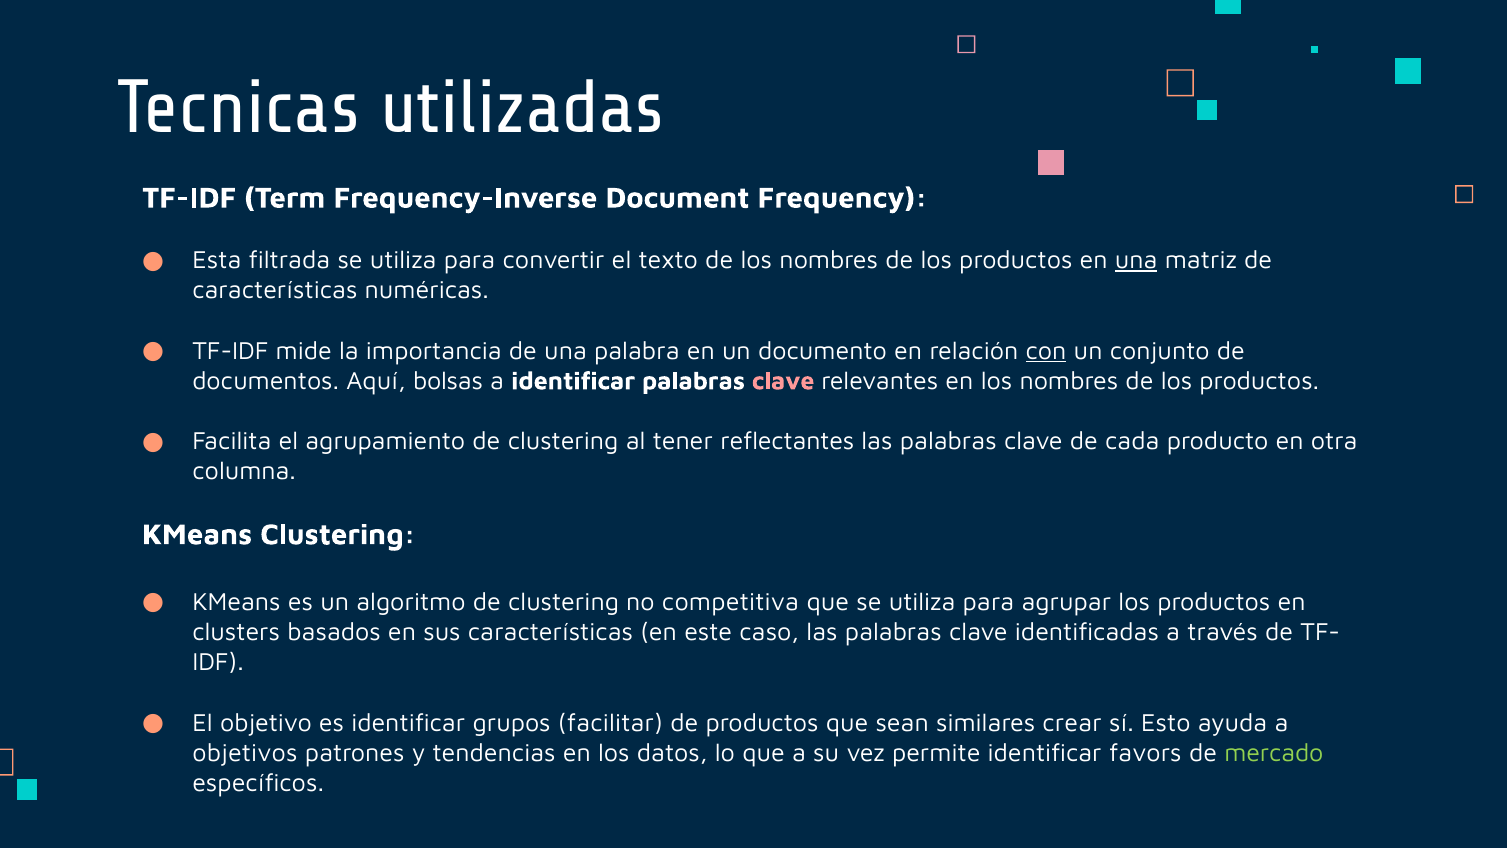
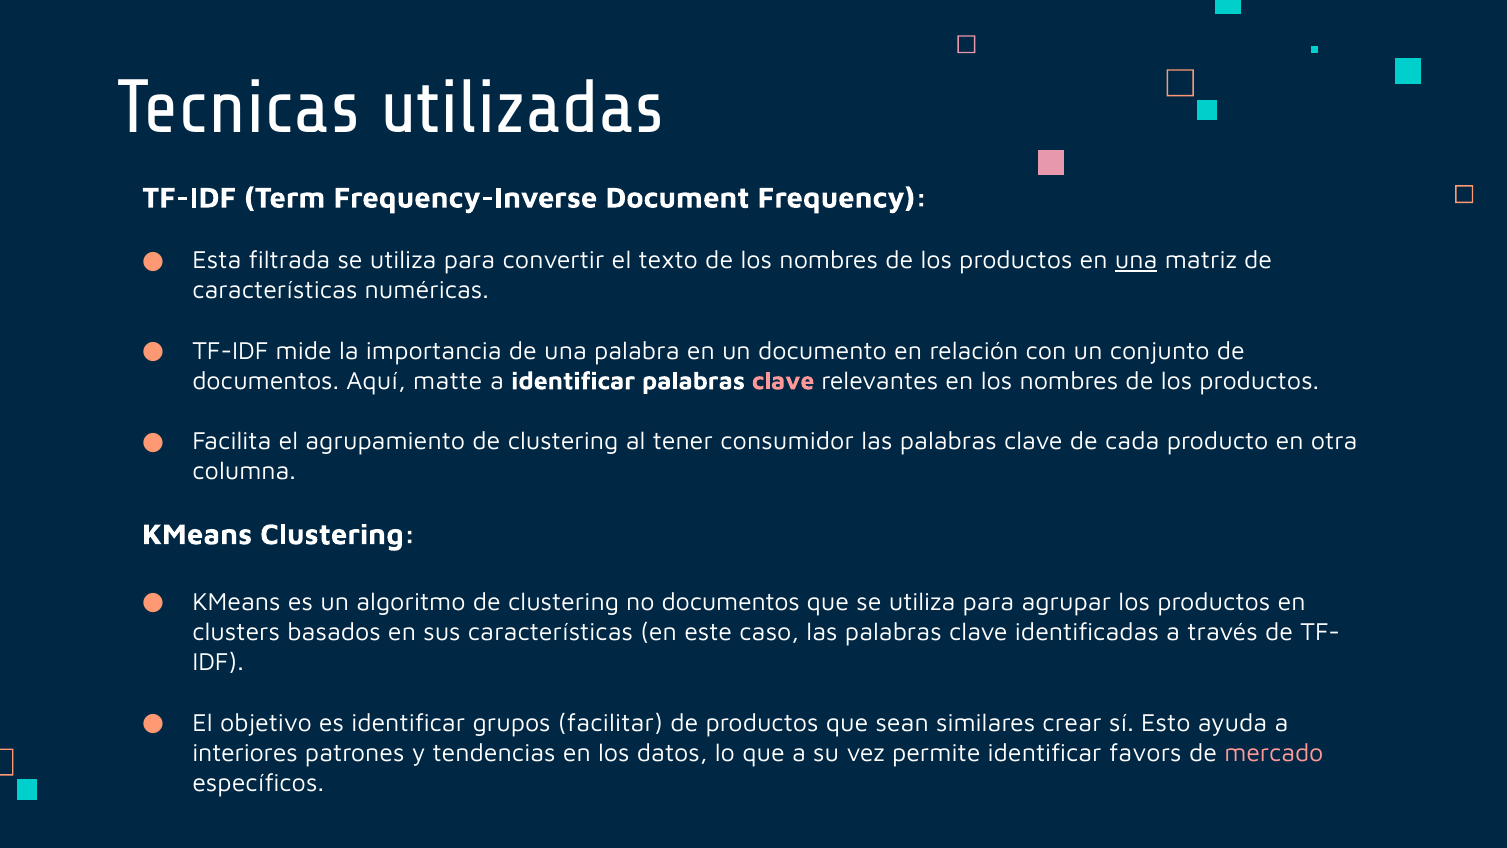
con underline: present -> none
bolsas: bolsas -> matte
reflectantes: reflectantes -> consumidor
no competitiva: competitiva -> documentos
objetivos: objetivos -> interiores
mercado colour: light green -> pink
